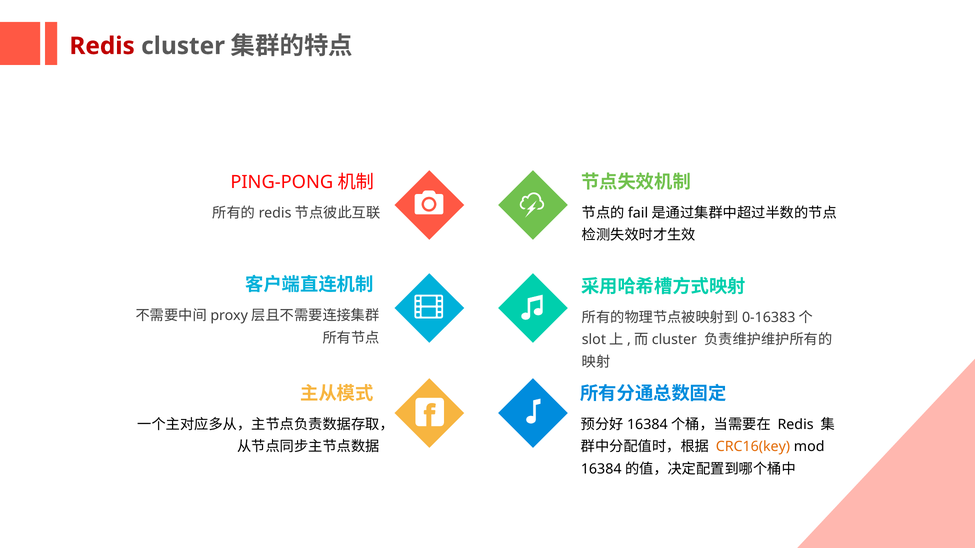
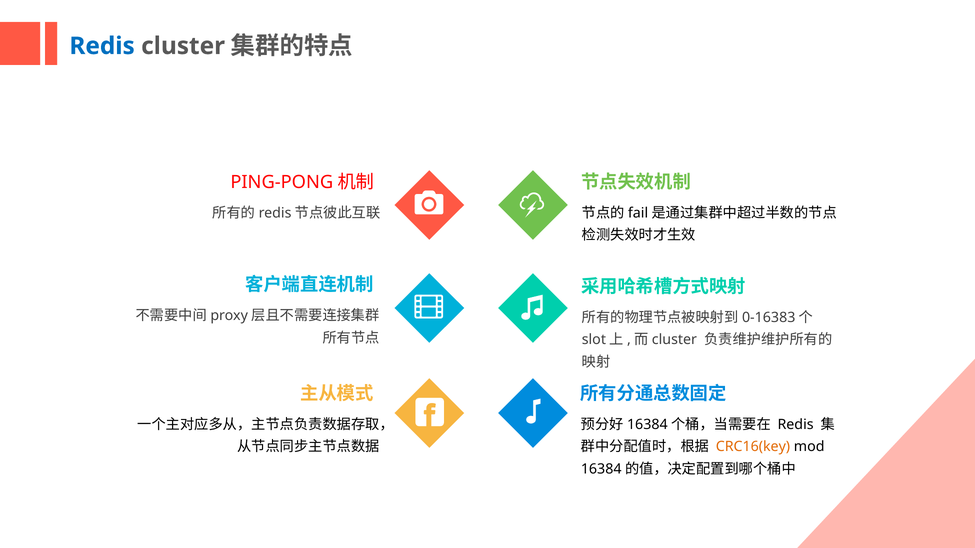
Redis at (102, 46) colour: red -> blue
